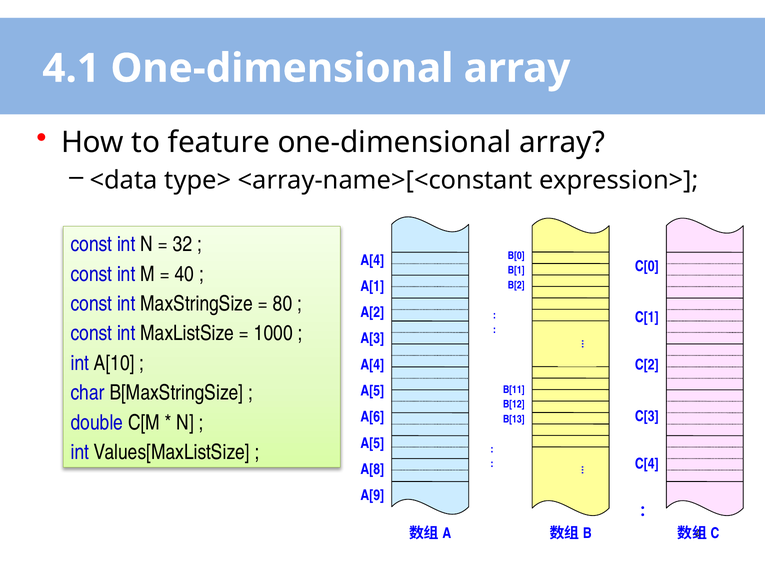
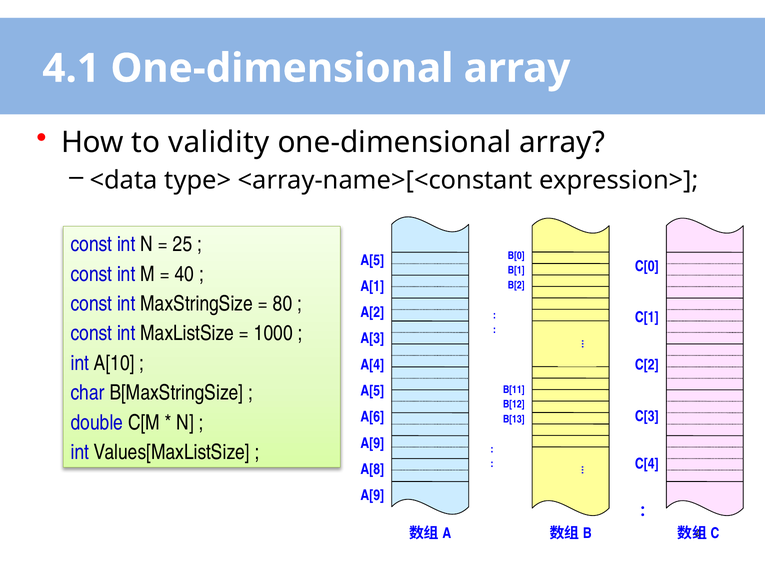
feature: feature -> validity
32: 32 -> 25
A[4 at (372, 260): A[4 -> A[5
A[5 at (372, 444): A[5 -> A[9
